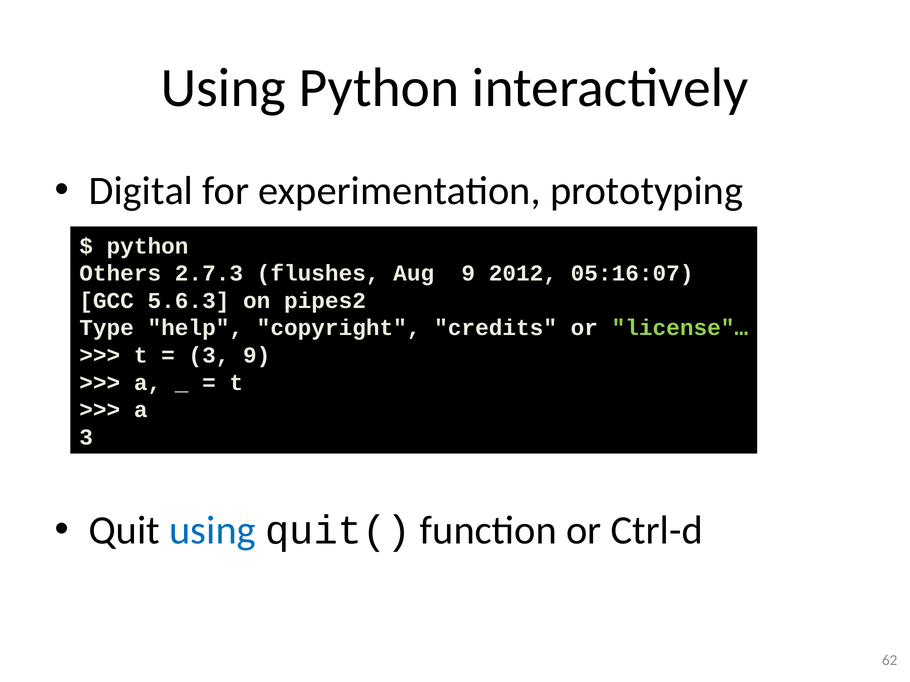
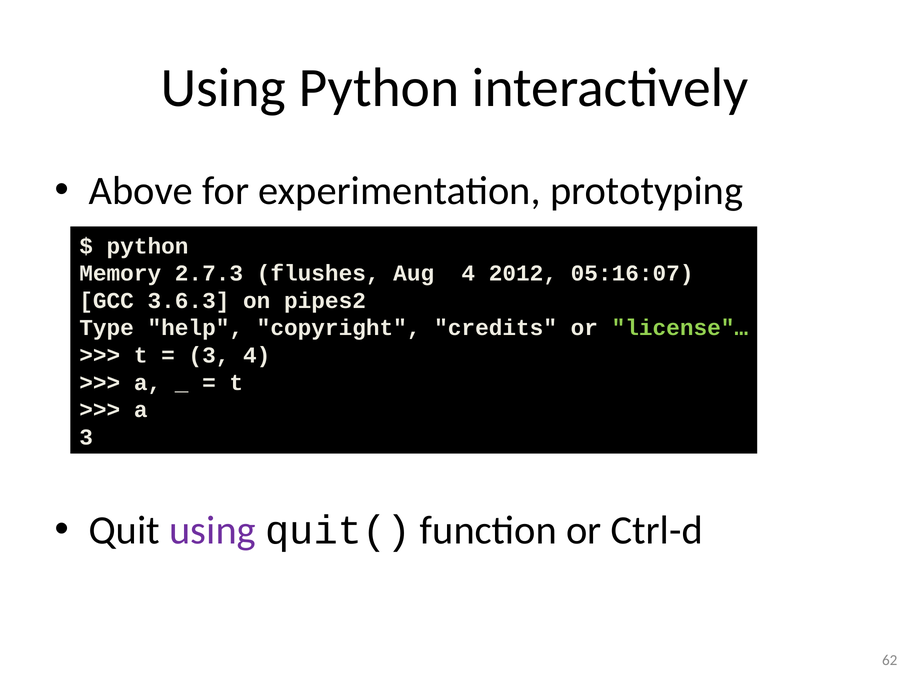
Digital: Digital -> Above
Others: Others -> Memory
Aug 9: 9 -> 4
5.6.3: 5.6.3 -> 3.6.3
3 9: 9 -> 4
using at (213, 531) colour: blue -> purple
